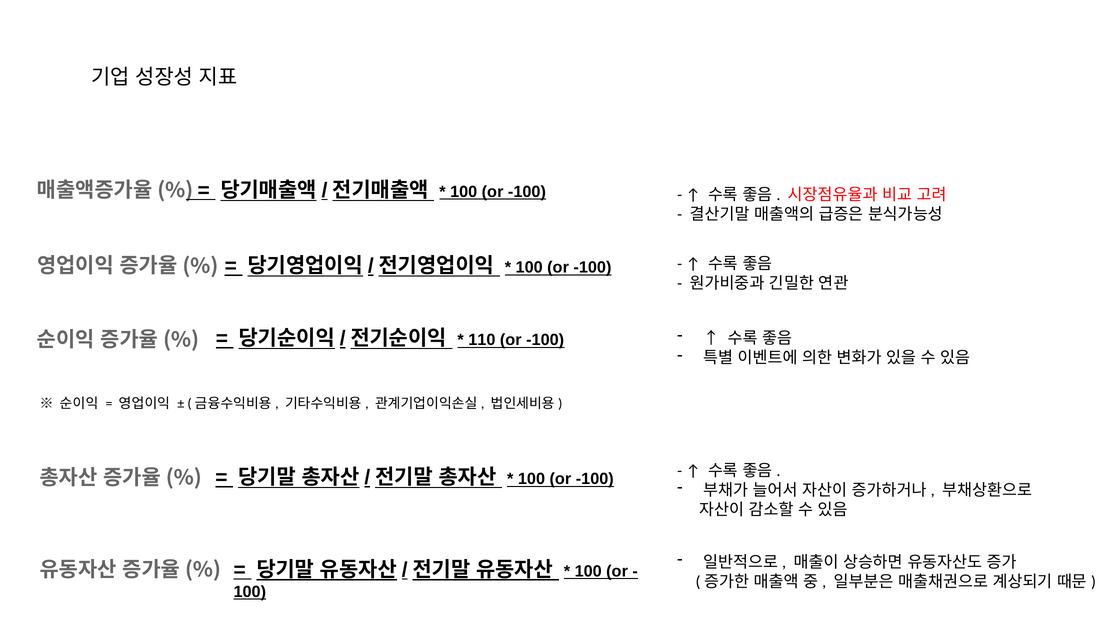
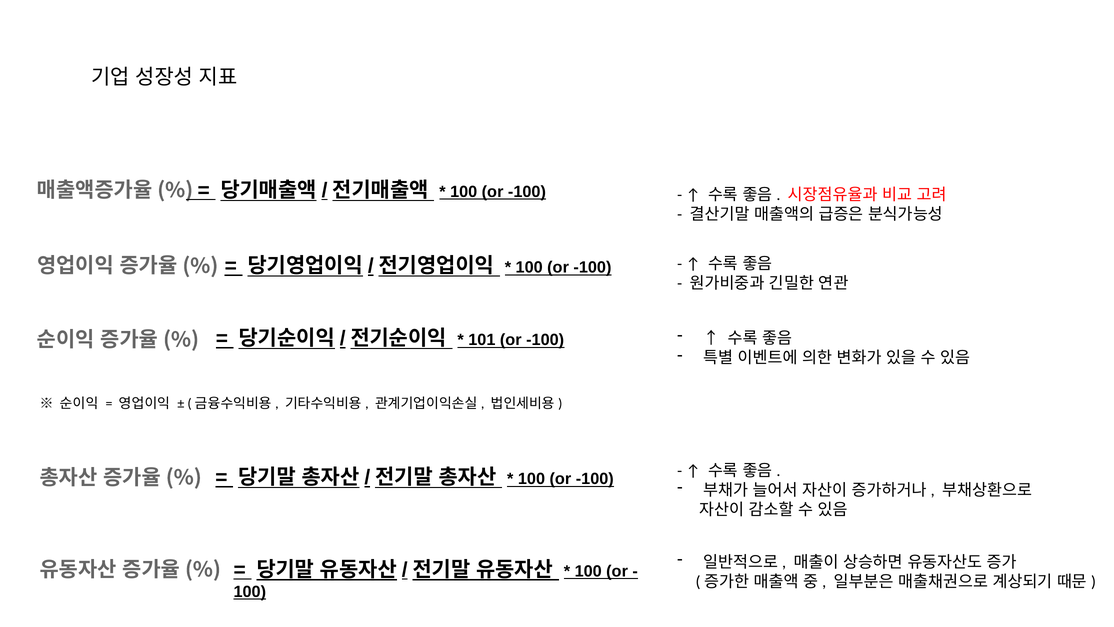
110: 110 -> 101
